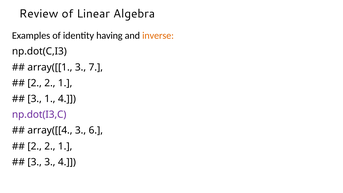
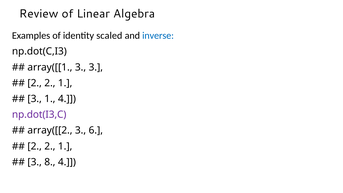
having: having -> scaled
inverse colour: orange -> blue
3 7: 7 -> 3
array([[4: array([[4 -> array([[2
3 3: 3 -> 8
